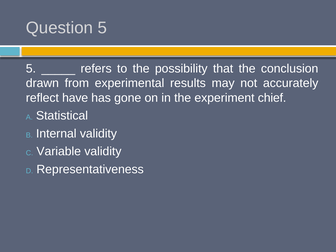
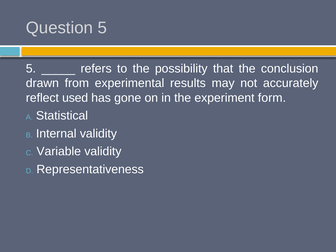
have: have -> used
chief: chief -> form
